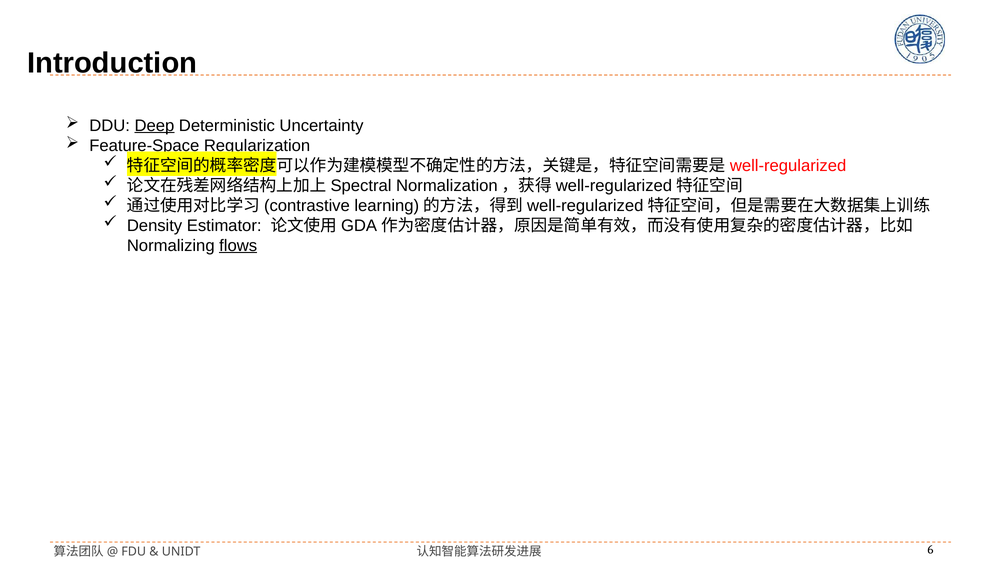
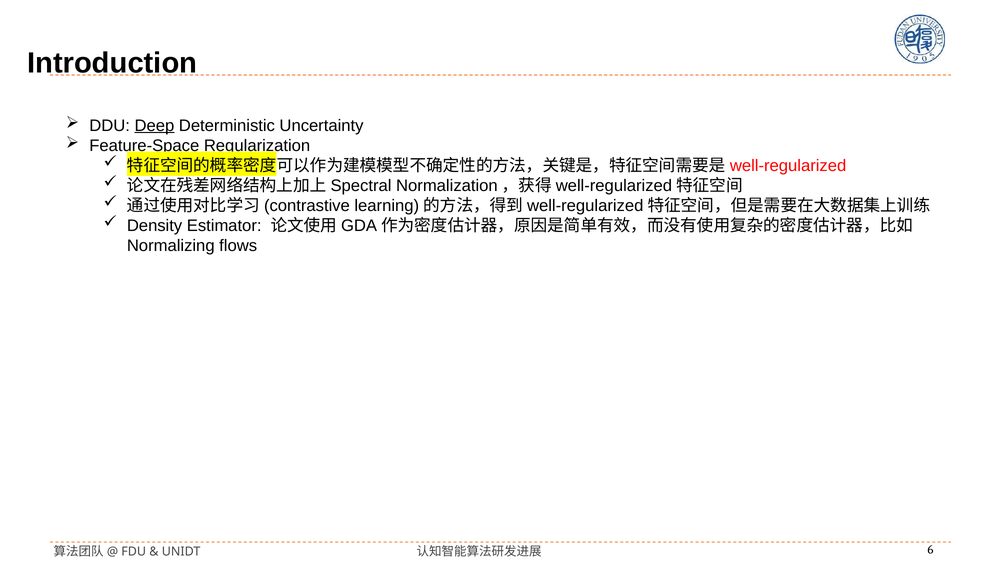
flows underline: present -> none
